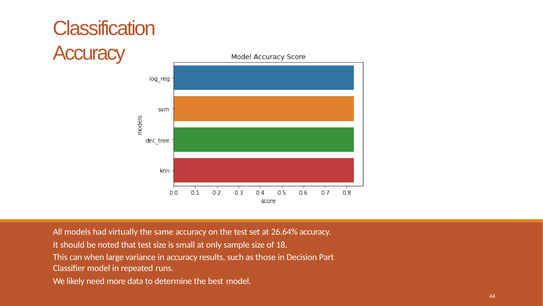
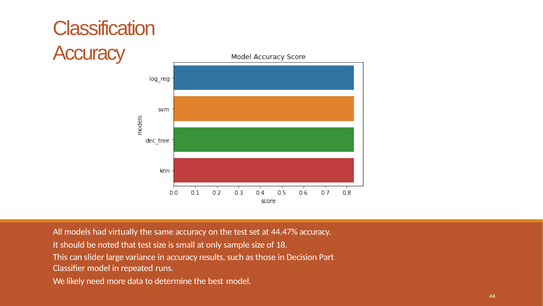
26.64%: 26.64% -> 44.47%
when: when -> slider
